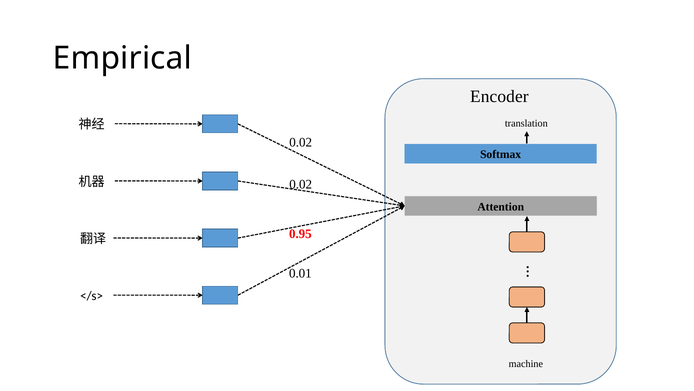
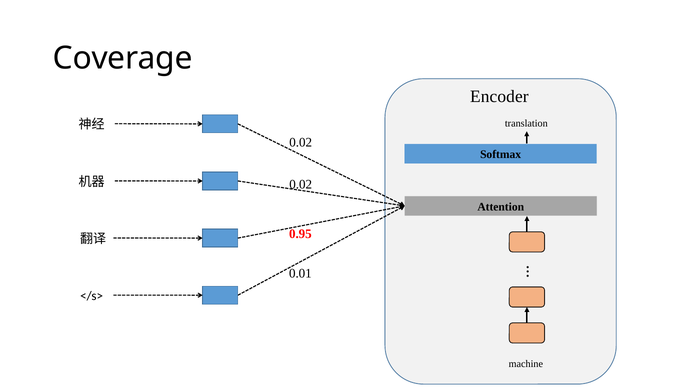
Empirical: Empirical -> Coverage
